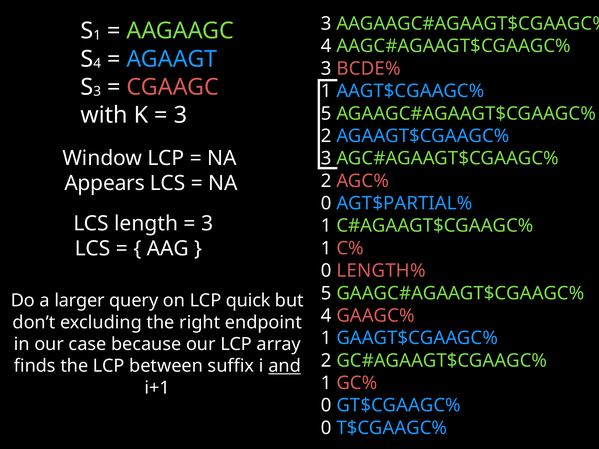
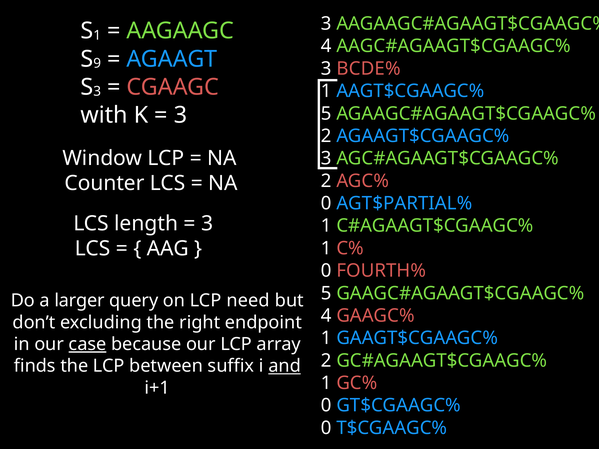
4 at (97, 63): 4 -> 9
Appears: Appears -> Counter
LENGTH%: LENGTH% -> FOURTH%
quick: quick -> need
case underline: none -> present
